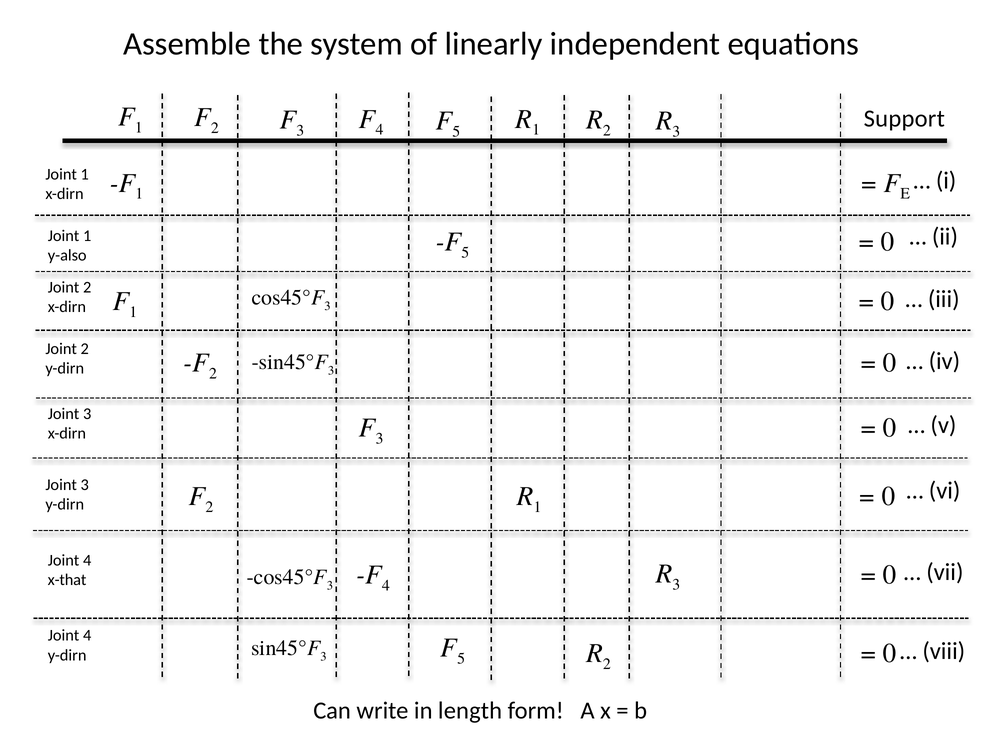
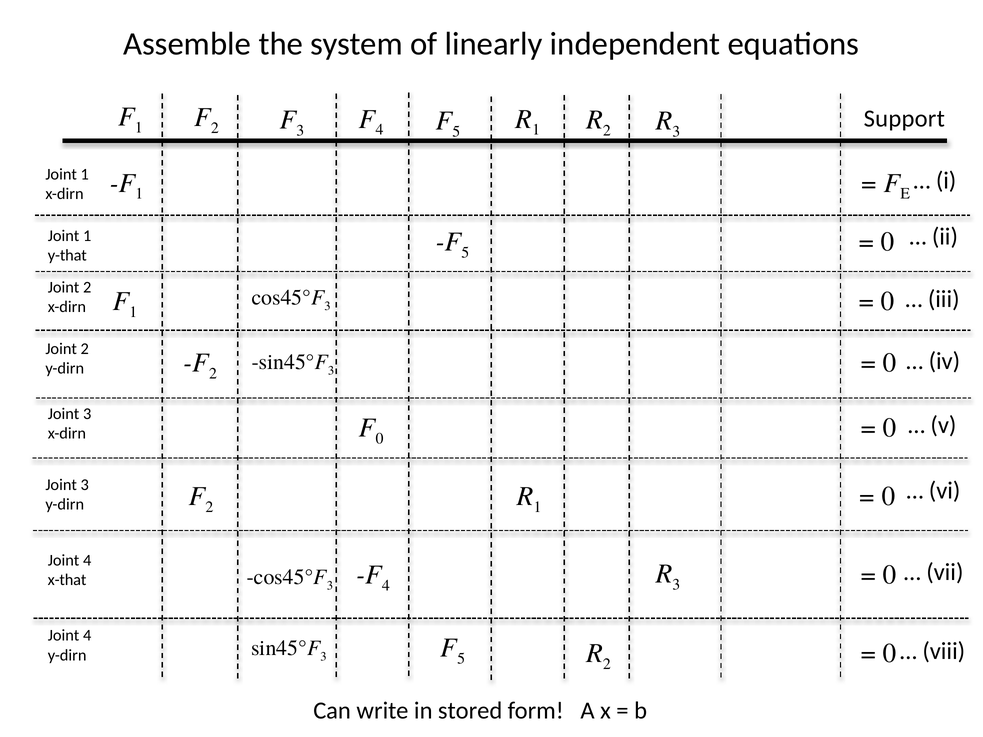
y-also: y-also -> y-that
3 at (379, 439): 3 -> 0
length: length -> stored
